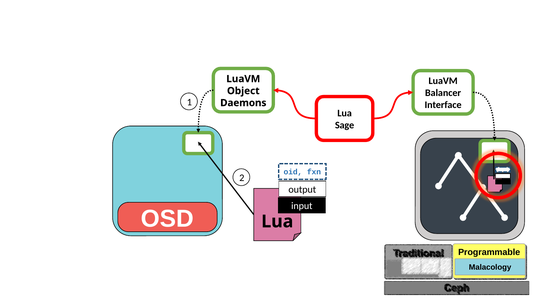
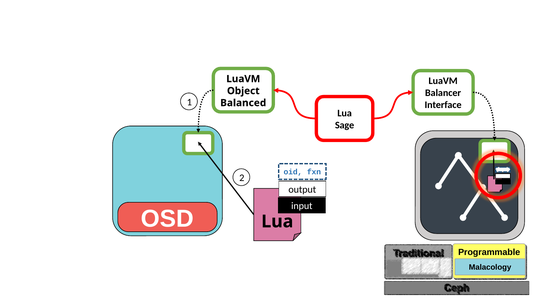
Daemons: Daemons -> Balanced
